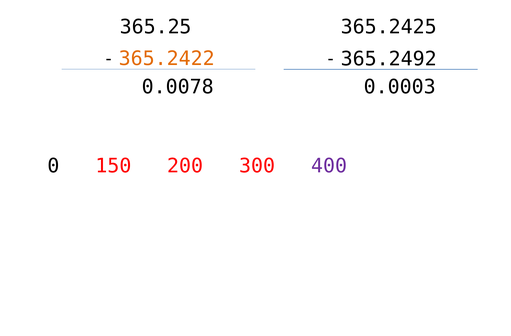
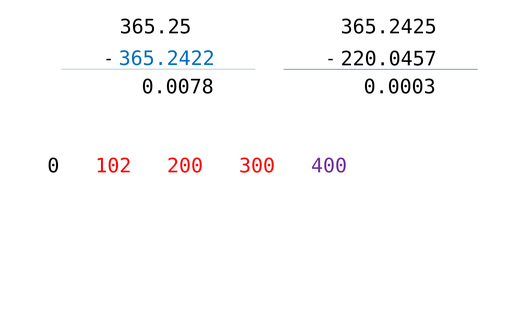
365.2422 colour: orange -> blue
365.2492: 365.2492 -> 220.0457
150: 150 -> 102
